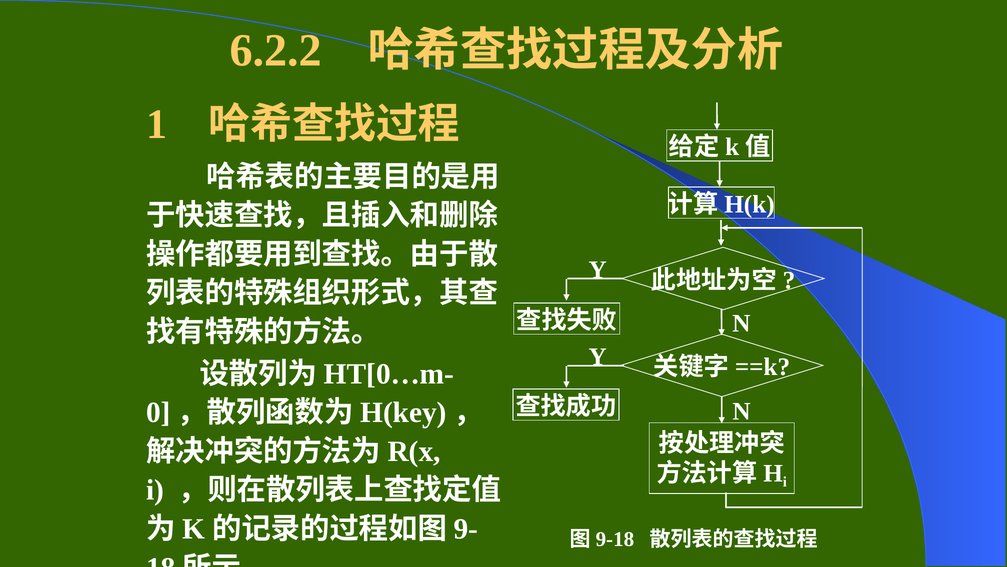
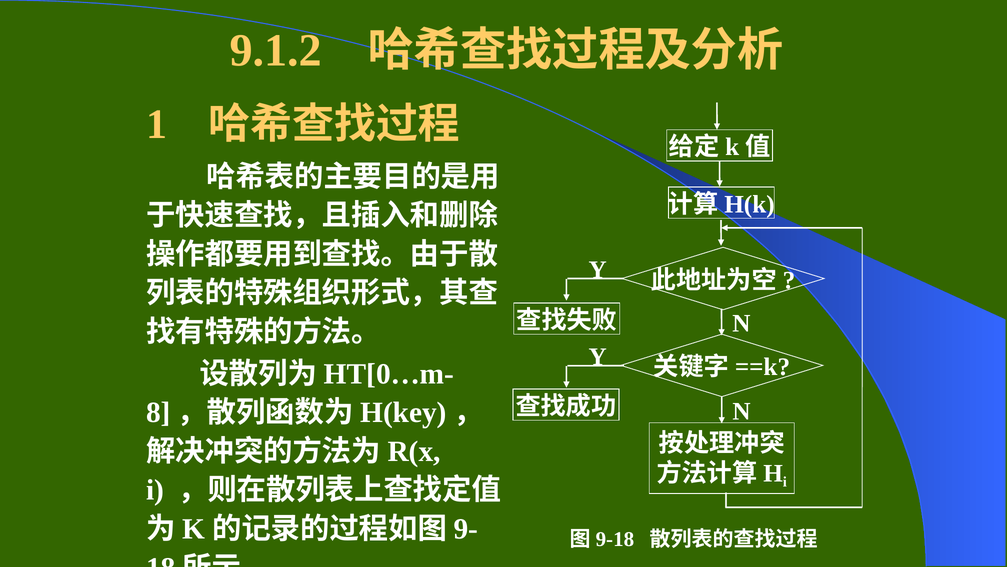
6.2.2: 6.2.2 -> 9.1.2
0: 0 -> 8
